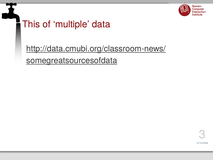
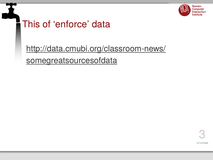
multiple: multiple -> enforce
